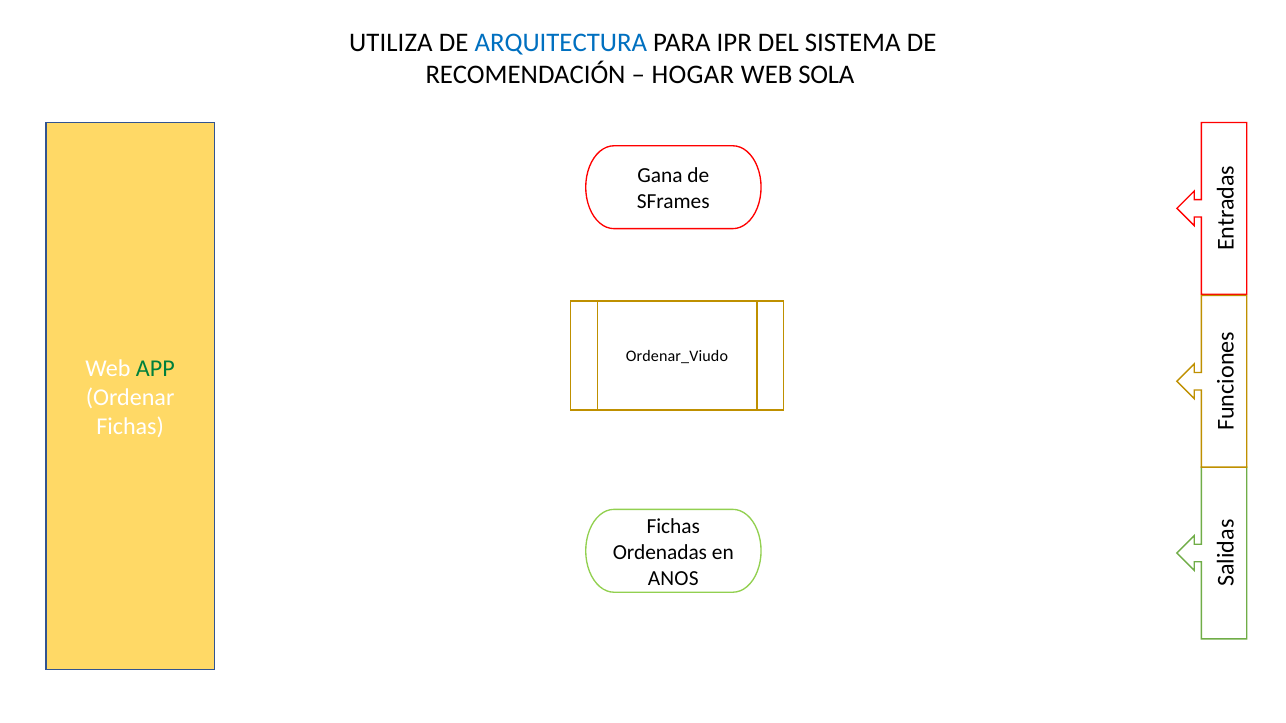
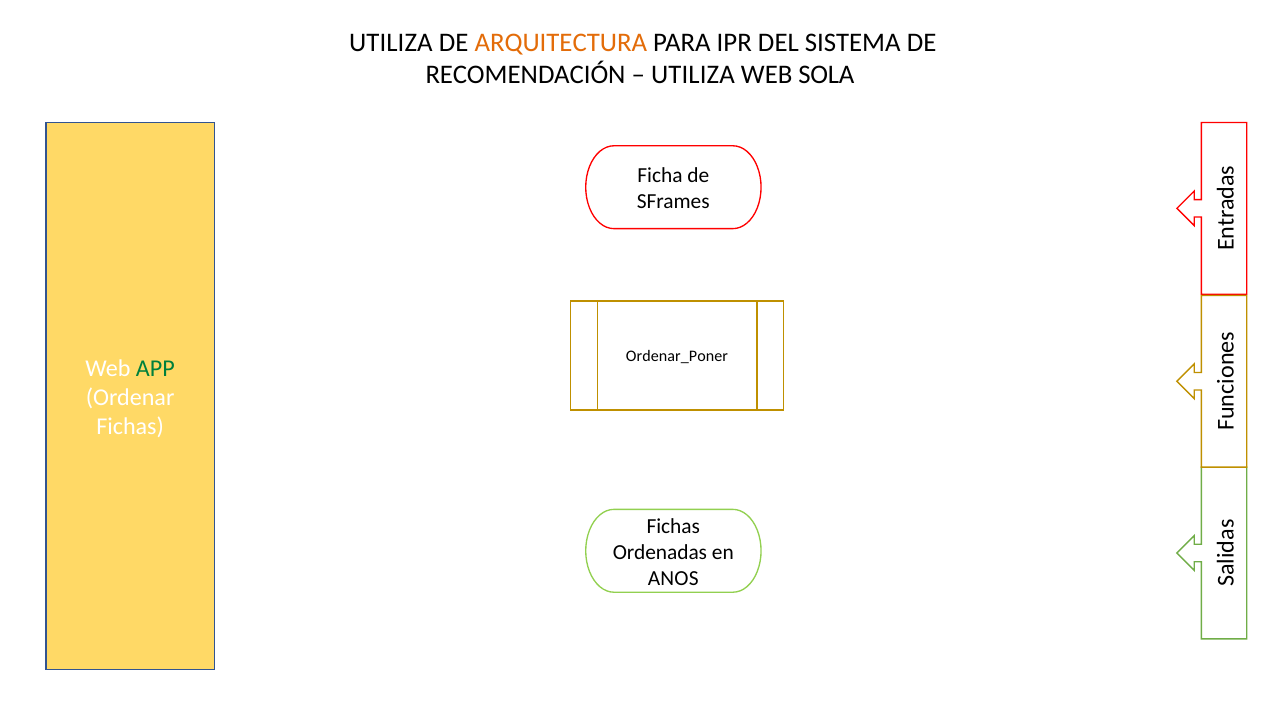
ARQUITECTURA colour: blue -> orange
HOGAR at (693, 75): HOGAR -> UTILIZA
Gana: Gana -> Ficha
Ordenar_Viudo: Ordenar_Viudo -> Ordenar_Poner
